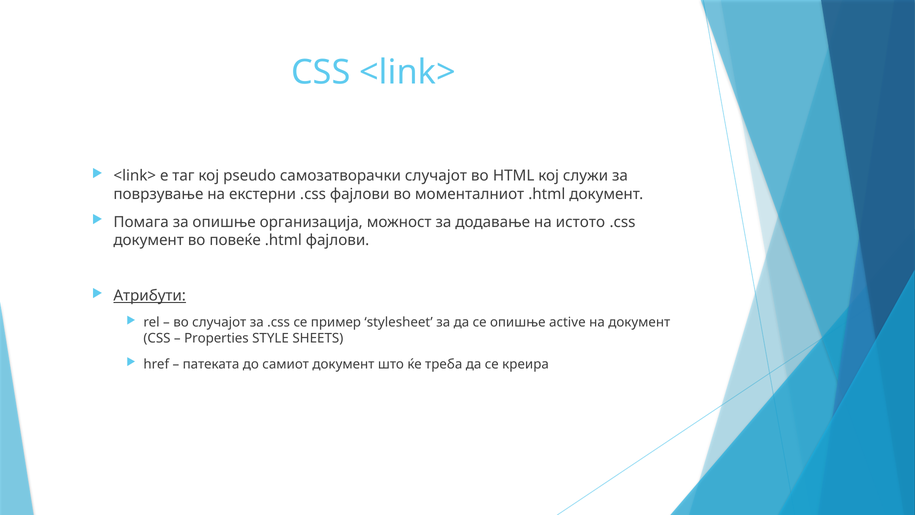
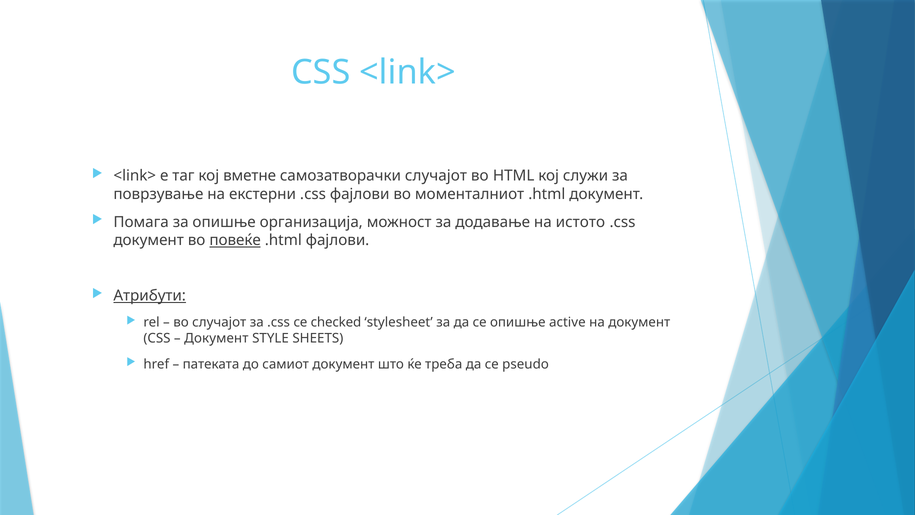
pseudo: pseudo -> вметне
повеќе underline: none -> present
пример: пример -> checked
Properties at (216, 338): Properties -> Документ
креира: креира -> pseudo
